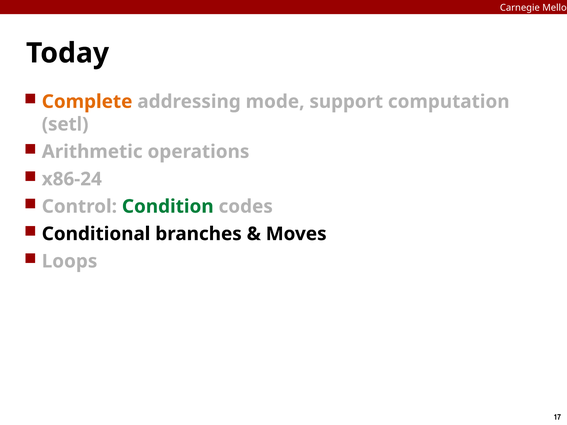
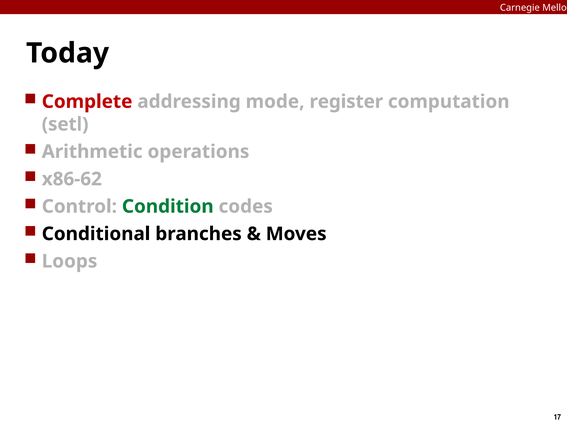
Complete colour: orange -> red
support: support -> register
x86-24: x86-24 -> x86-62
